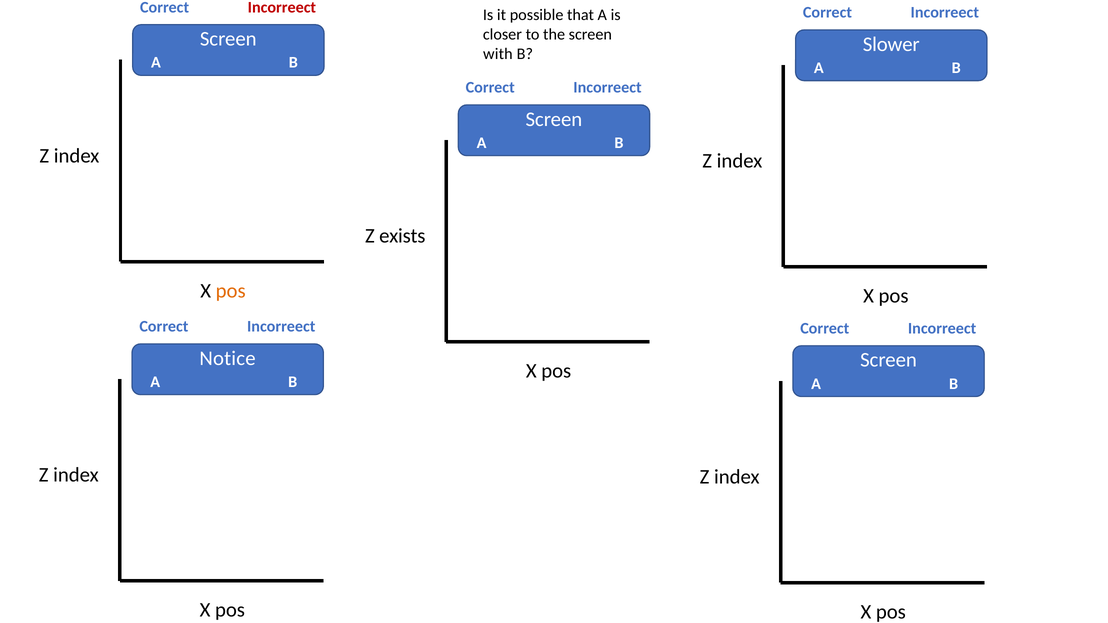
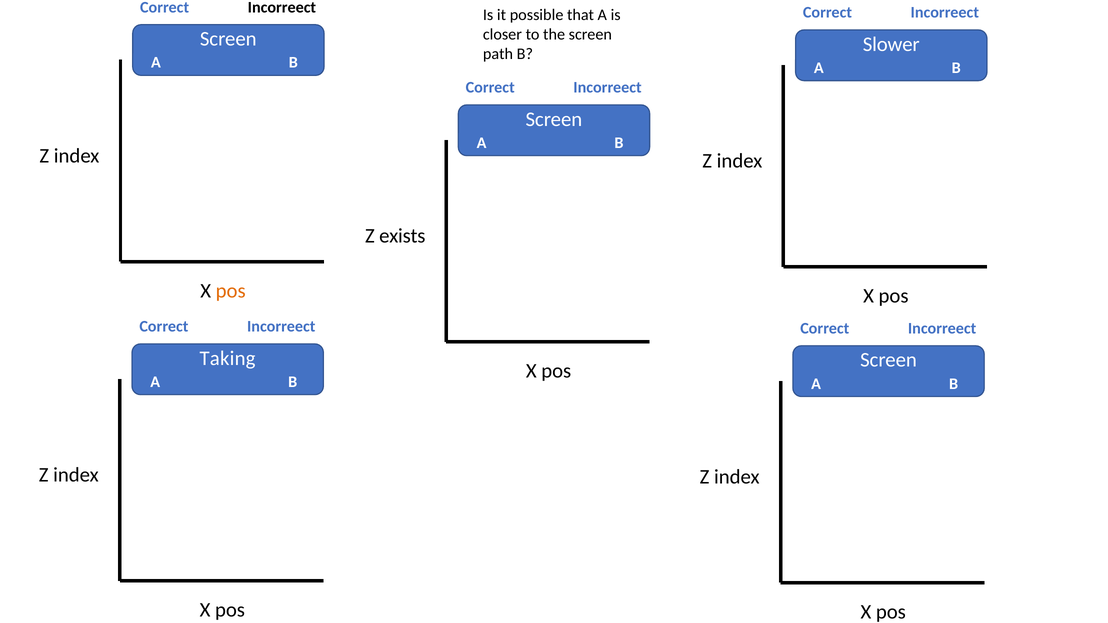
Incorreect at (282, 7) colour: red -> black
with: with -> path
Notice: Notice -> Taking
